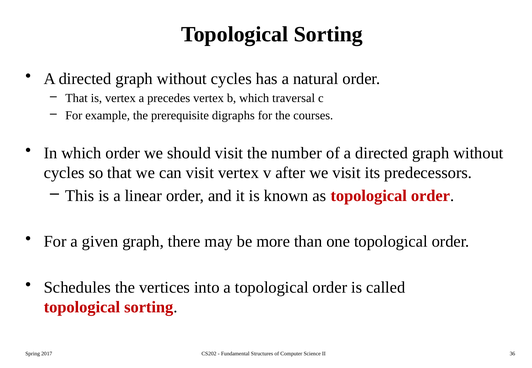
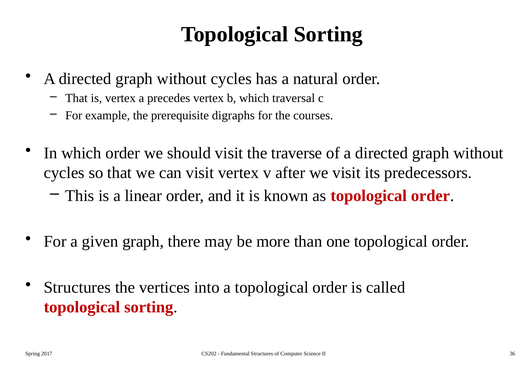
number: number -> traverse
Schedules at (77, 288): Schedules -> Structures
